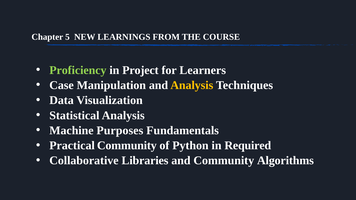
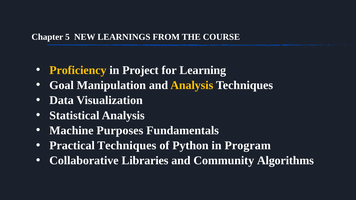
Proficiency colour: light green -> yellow
Learners: Learners -> Learning
Case: Case -> Goal
Practical Community: Community -> Techniques
Required: Required -> Program
